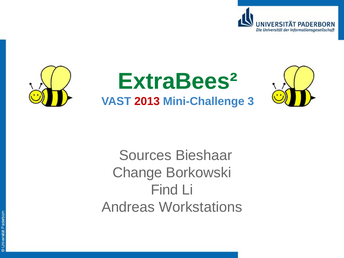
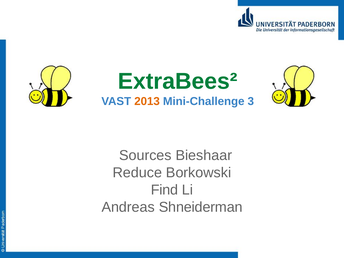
2013 colour: red -> orange
Change: Change -> Reduce
Workstations: Workstations -> Shneiderman
